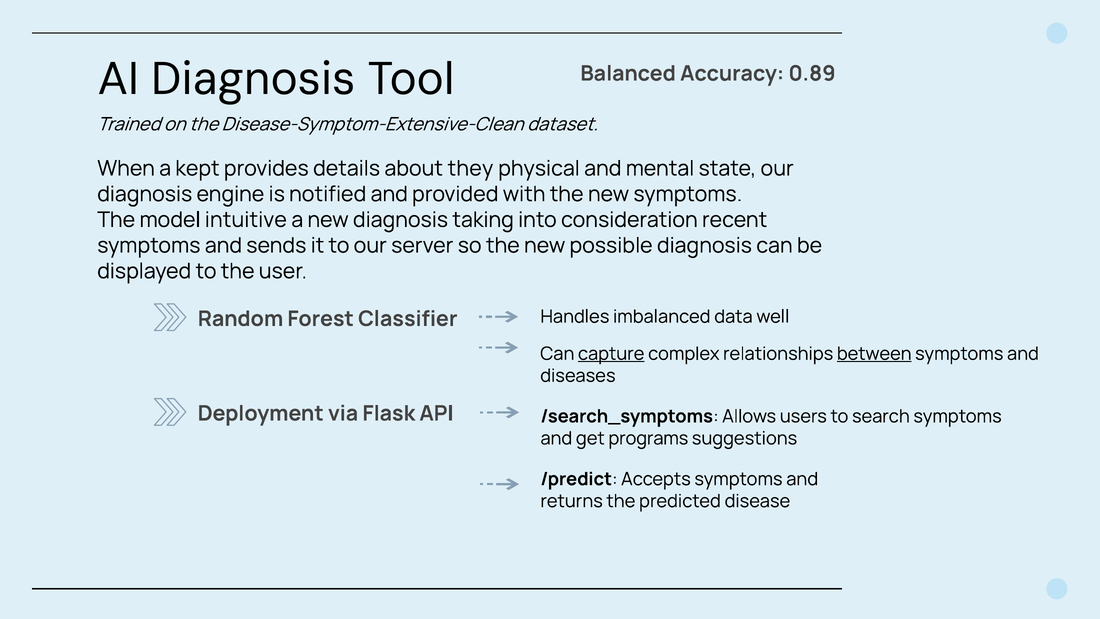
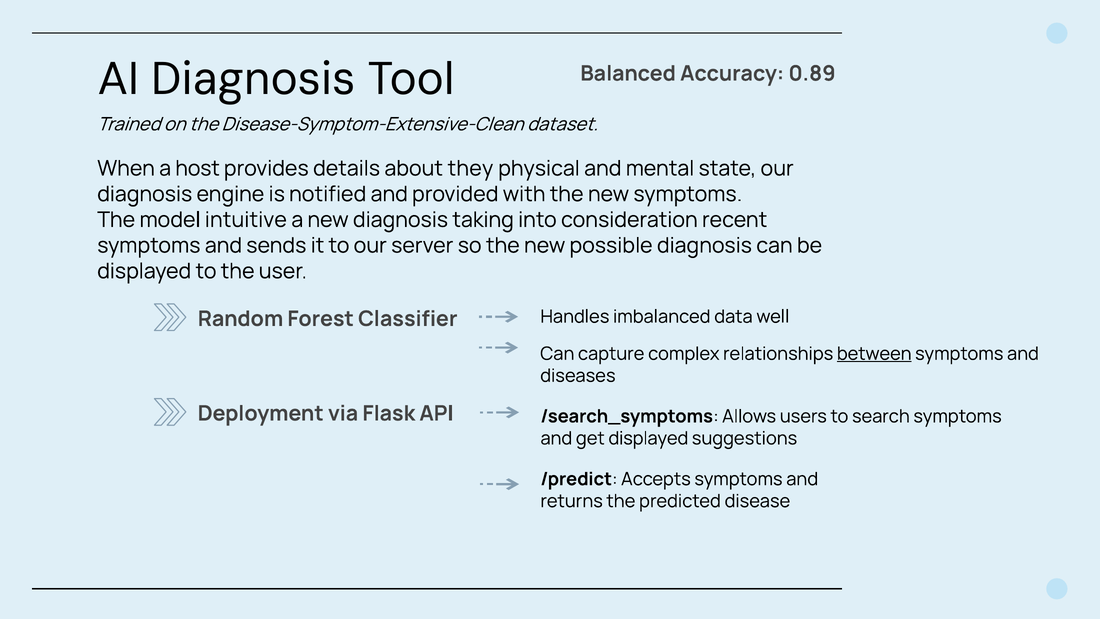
kept: kept -> host
capture underline: present -> none
get programs: programs -> displayed
